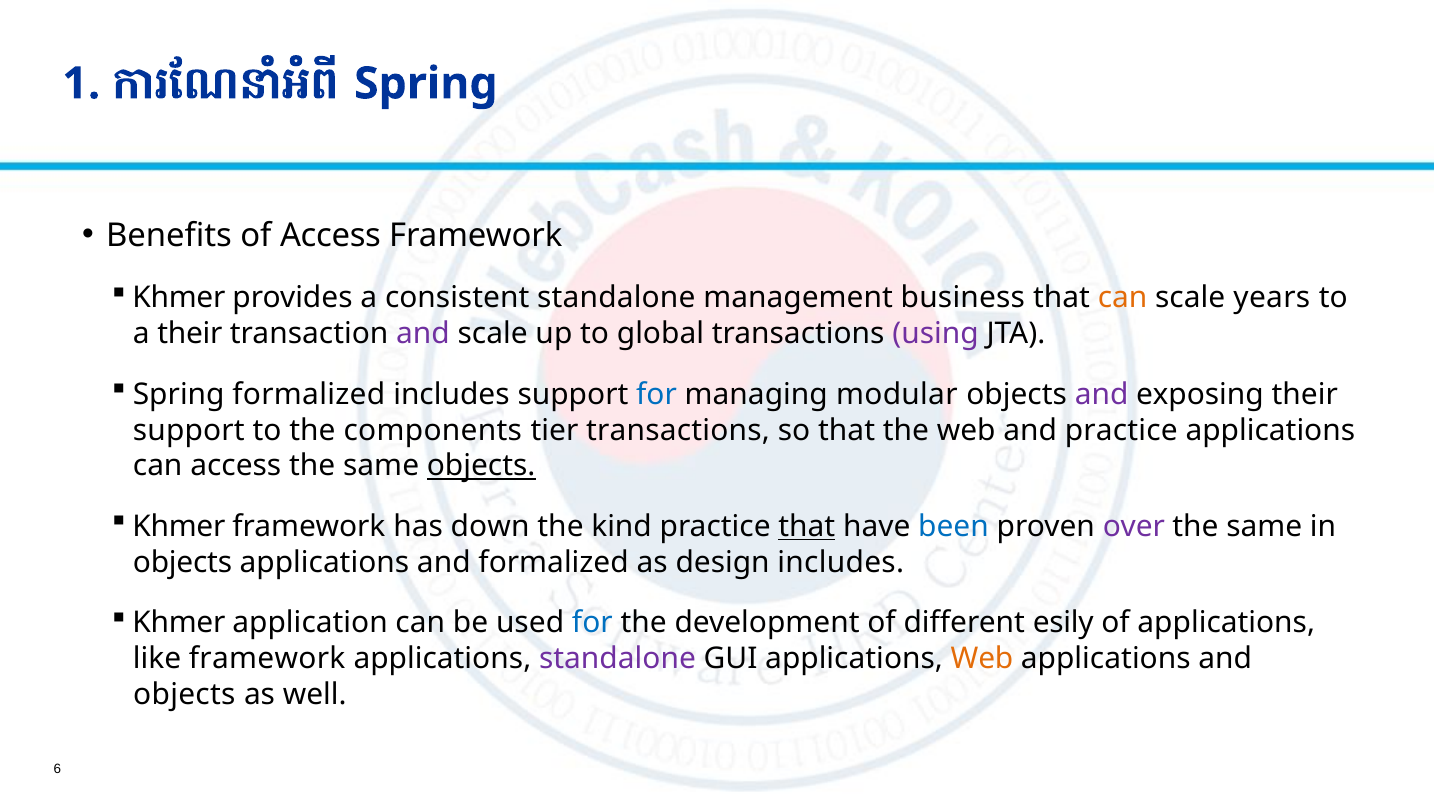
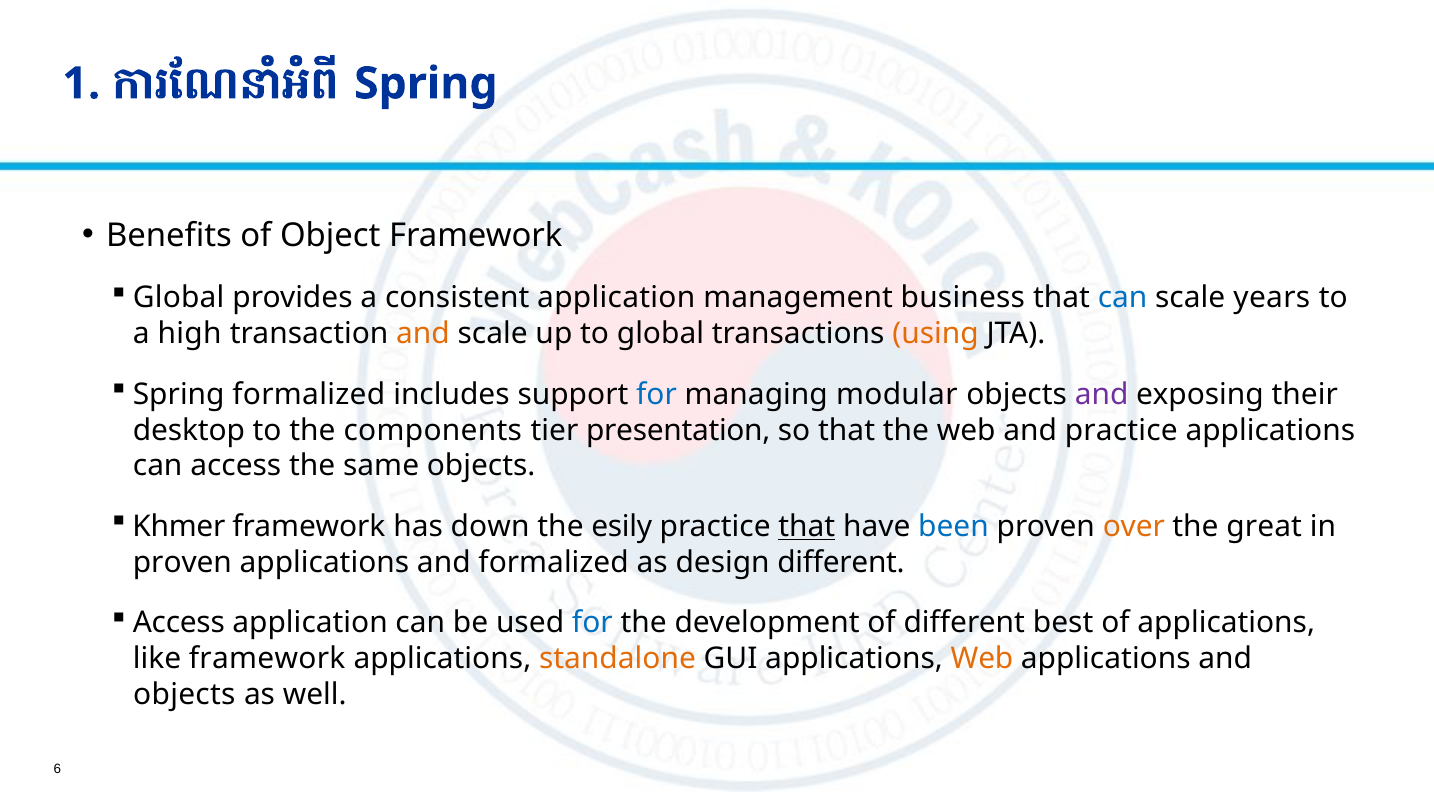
of Access: Access -> Object
Khmer at (179, 298): Khmer -> Global
consistent standalone: standalone -> application
can at (1123, 298) colour: orange -> blue
a their: their -> high
and at (423, 334) colour: purple -> orange
using colour: purple -> orange
support at (189, 430): support -> desktop
tier transactions: transactions -> presentation
objects at (481, 466) underline: present -> none
kind: kind -> esily
over colour: purple -> orange
same at (1264, 526): same -> great
objects at (182, 562): objects -> proven
design includes: includes -> different
Khmer at (179, 623): Khmer -> Access
esily: esily -> best
standalone at (617, 659) colour: purple -> orange
